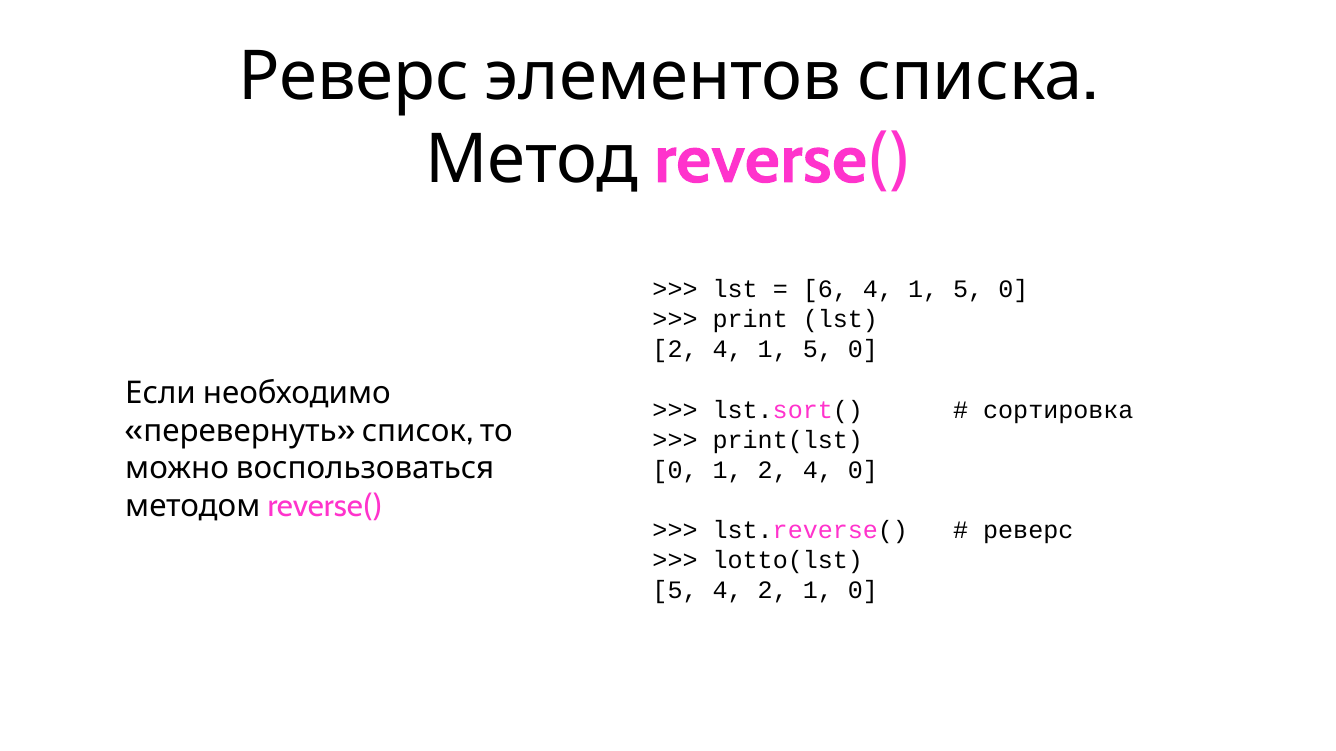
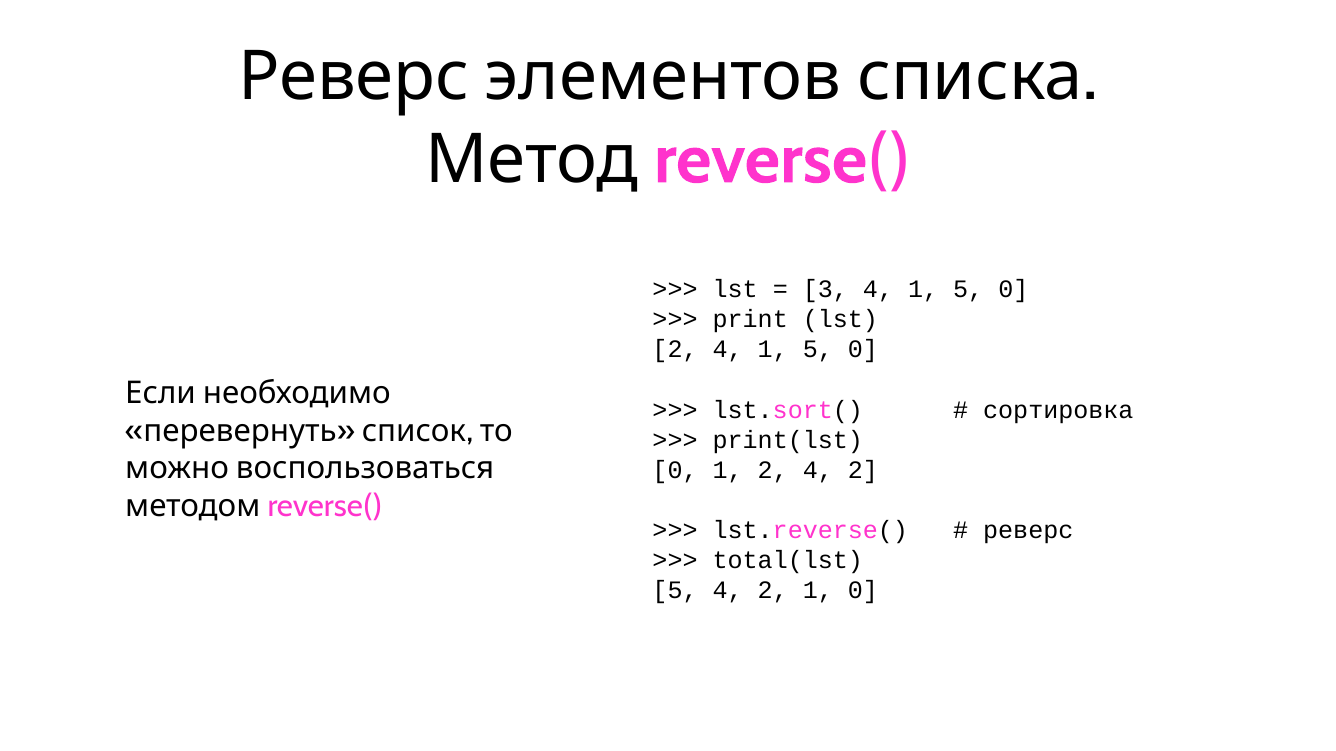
6: 6 -> 3
2 4 0: 0 -> 2
lotto(lst: lotto(lst -> total(lst
